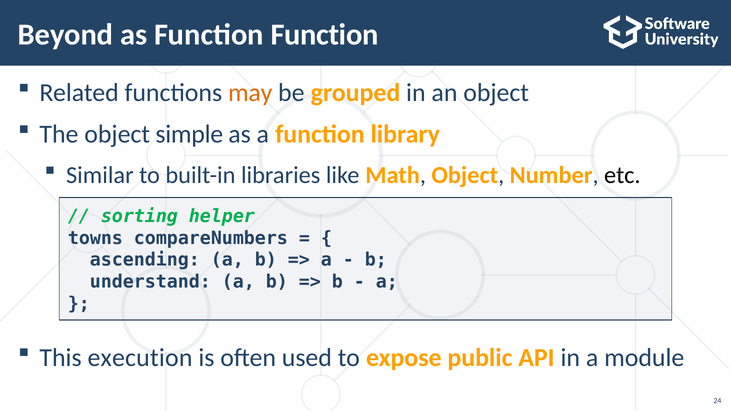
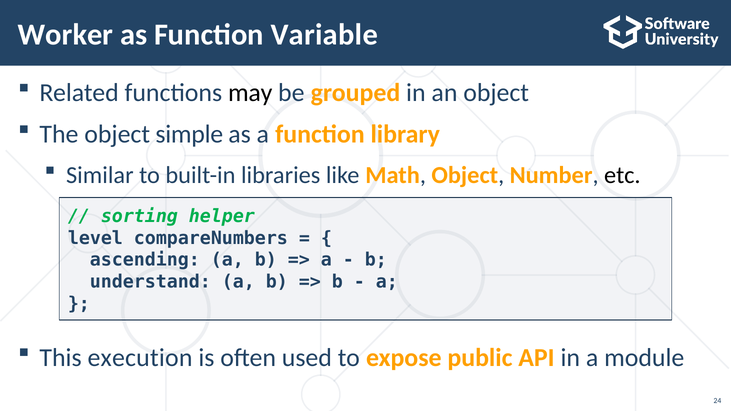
Beyond: Beyond -> Worker
Function Function: Function -> Variable
may colour: orange -> black
towns: towns -> level
